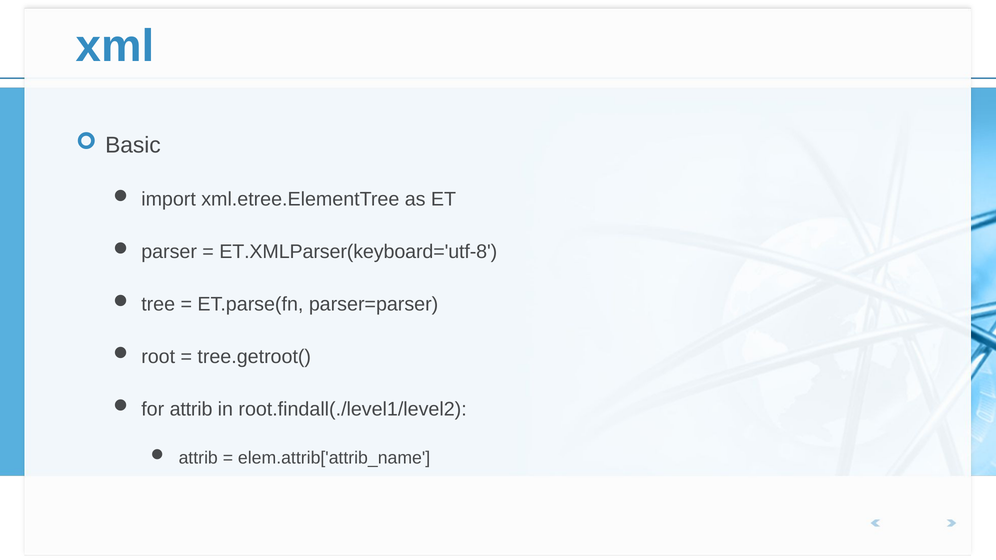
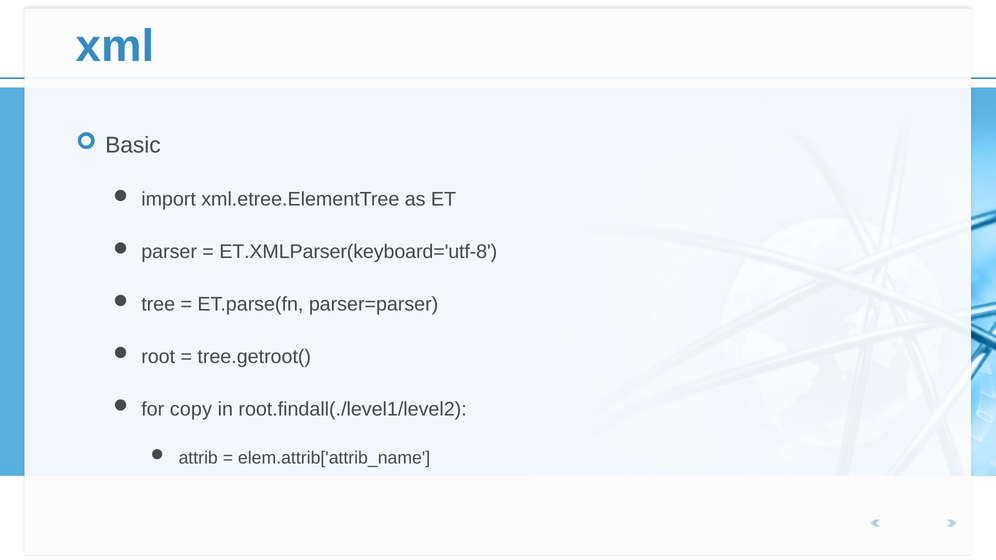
for attrib: attrib -> copy
